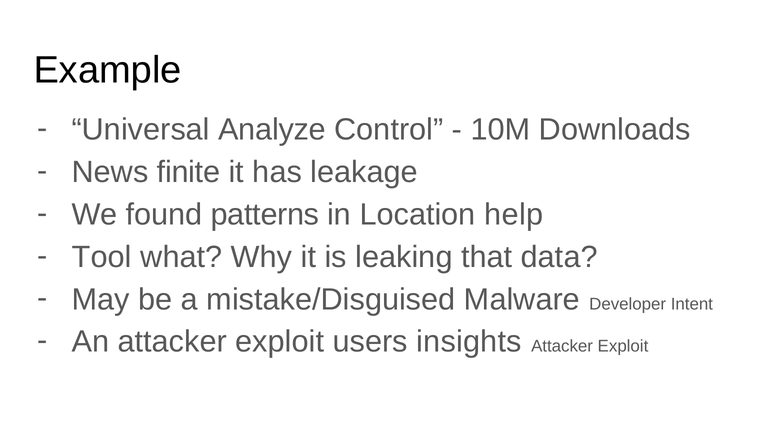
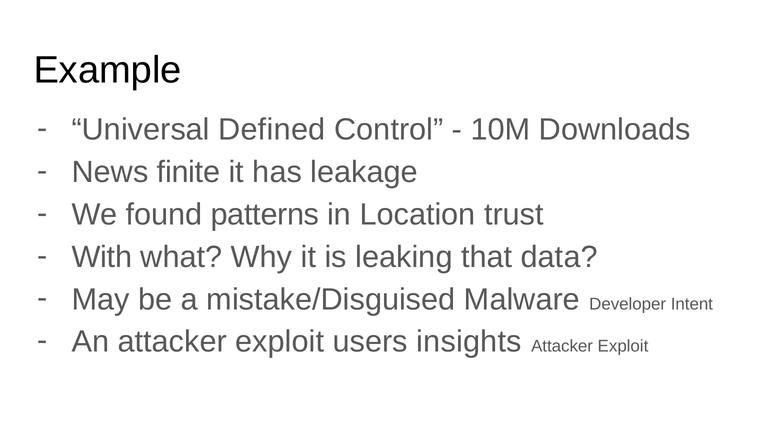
Analyze: Analyze -> Defined
help: help -> trust
Tool: Tool -> With
